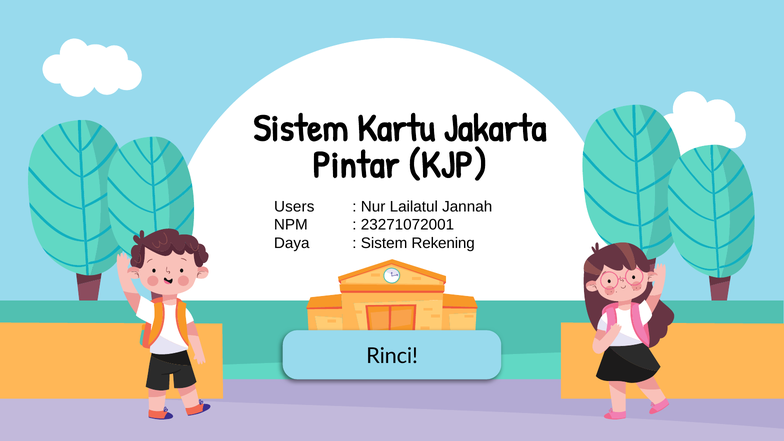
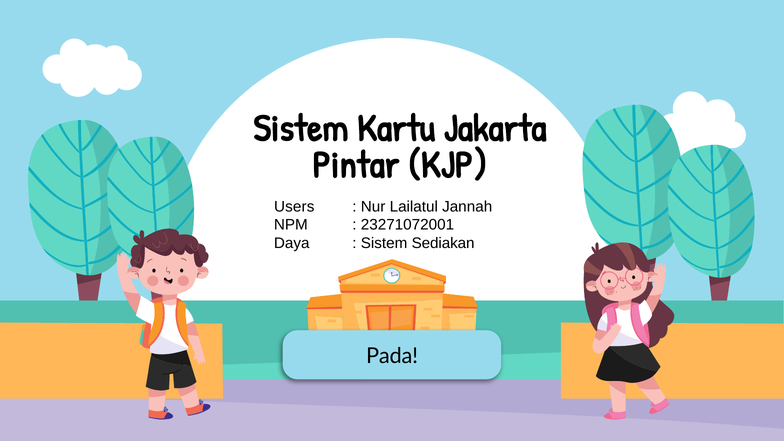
Rekening: Rekening -> Sediakan
Rinci: Rinci -> Pada
